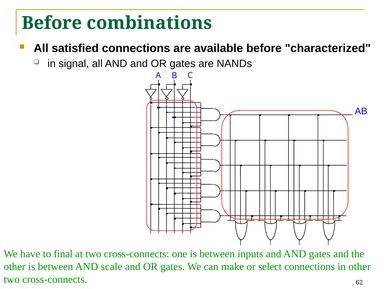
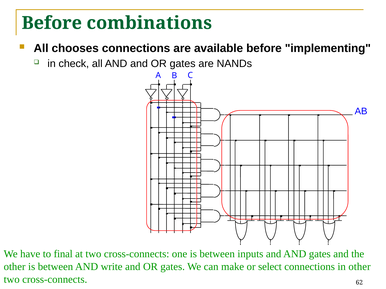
satisfied: satisfied -> chooses
characterized: characterized -> implementing
signal: signal -> check
scale: scale -> write
